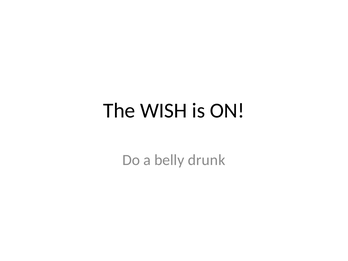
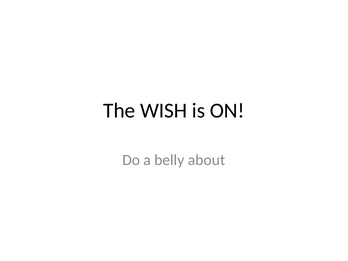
drunk: drunk -> about
